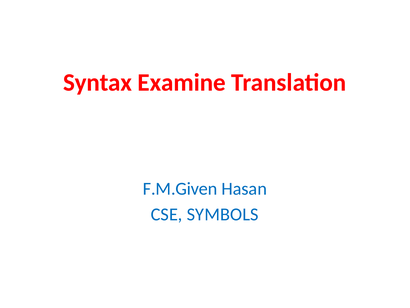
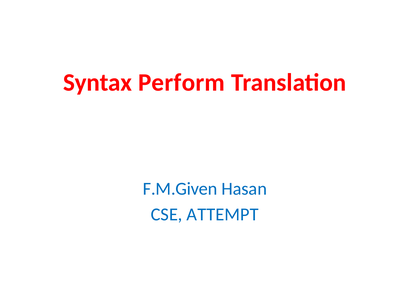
Examine: Examine -> Perform
SYMBOLS: SYMBOLS -> ATTEMPT
